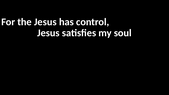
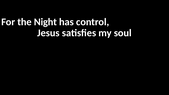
the Jesus: Jesus -> Night
